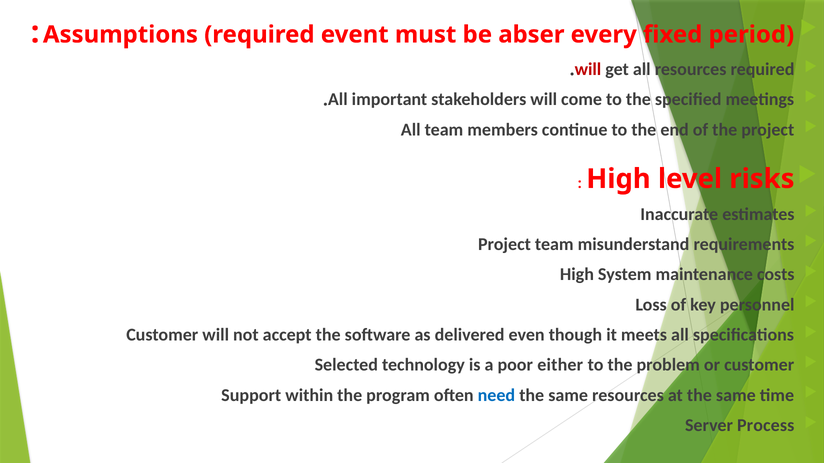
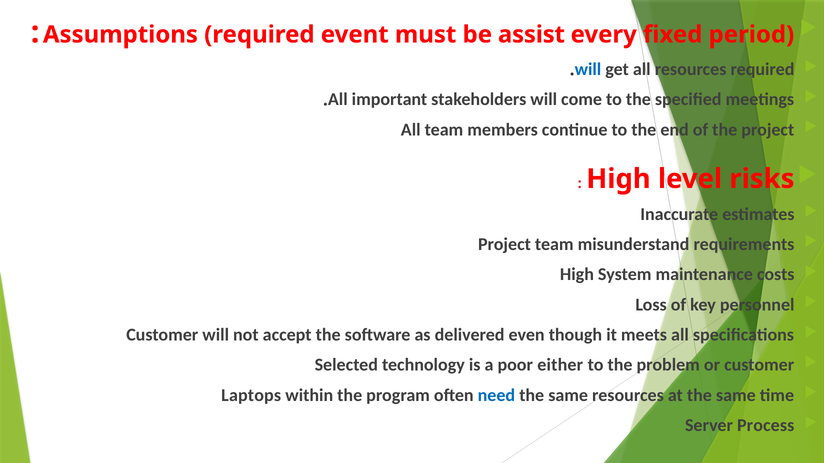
abser: abser -> assist
will at (588, 69) colour: red -> blue
Support: Support -> Laptops
